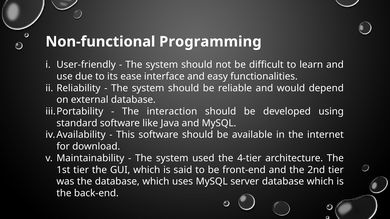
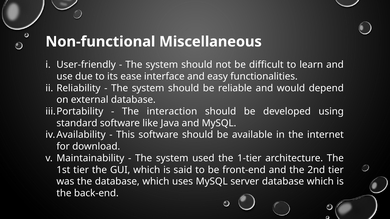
Programming: Programming -> Miscellaneous
4-tier: 4-tier -> 1-tier
